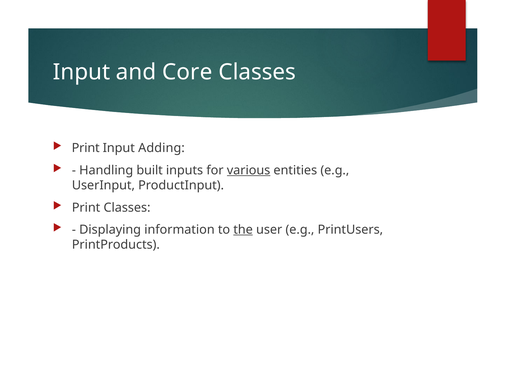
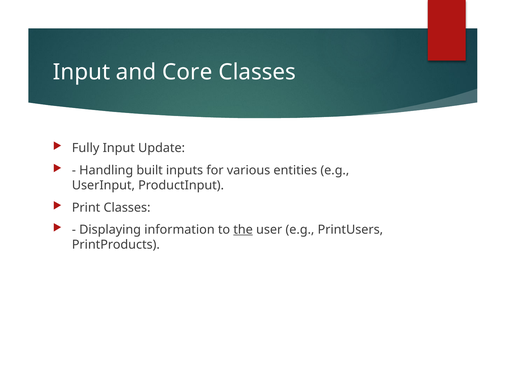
Print at (86, 148): Print -> Fully
Adding: Adding -> Update
various underline: present -> none
